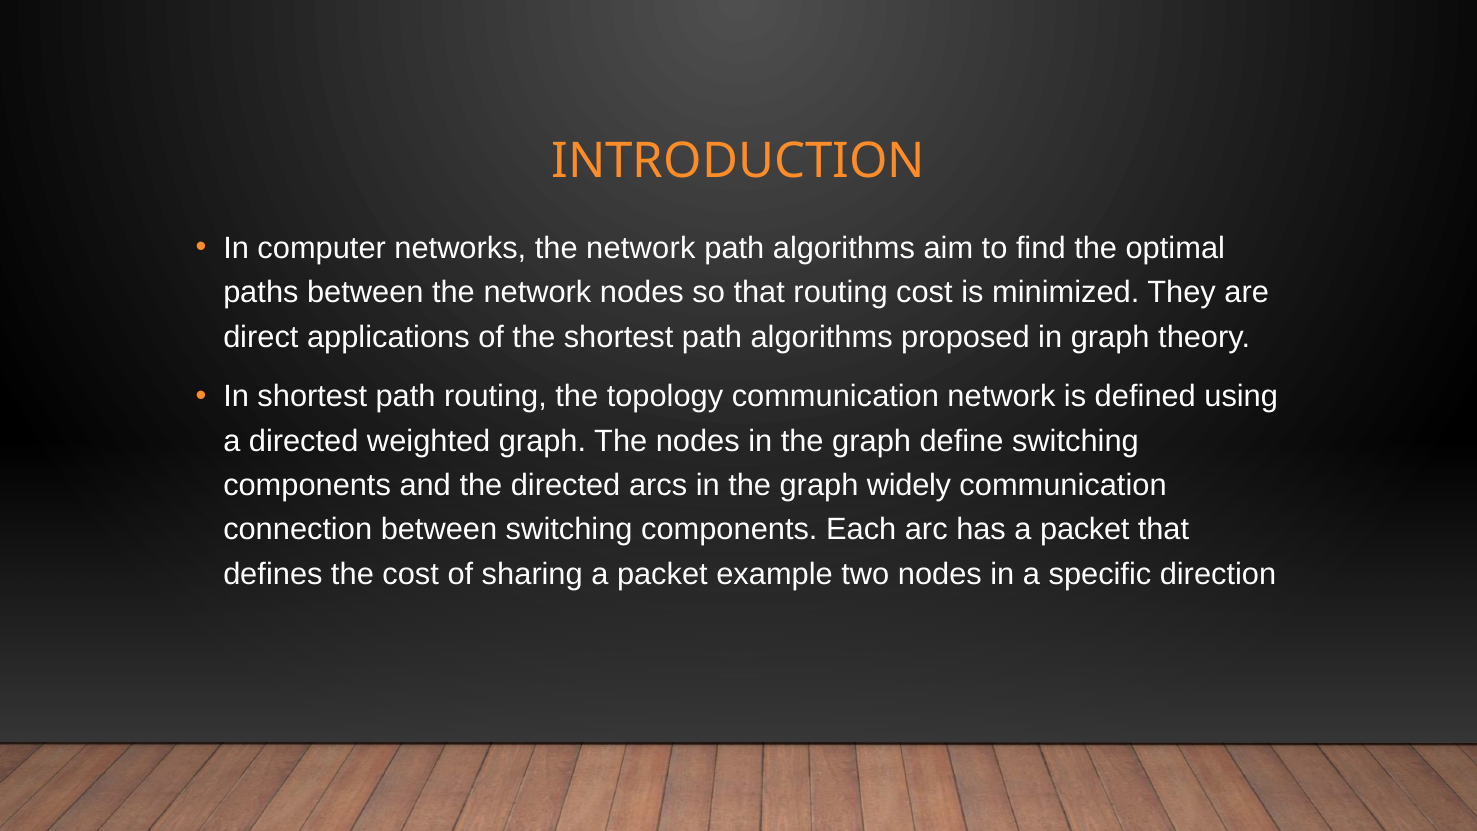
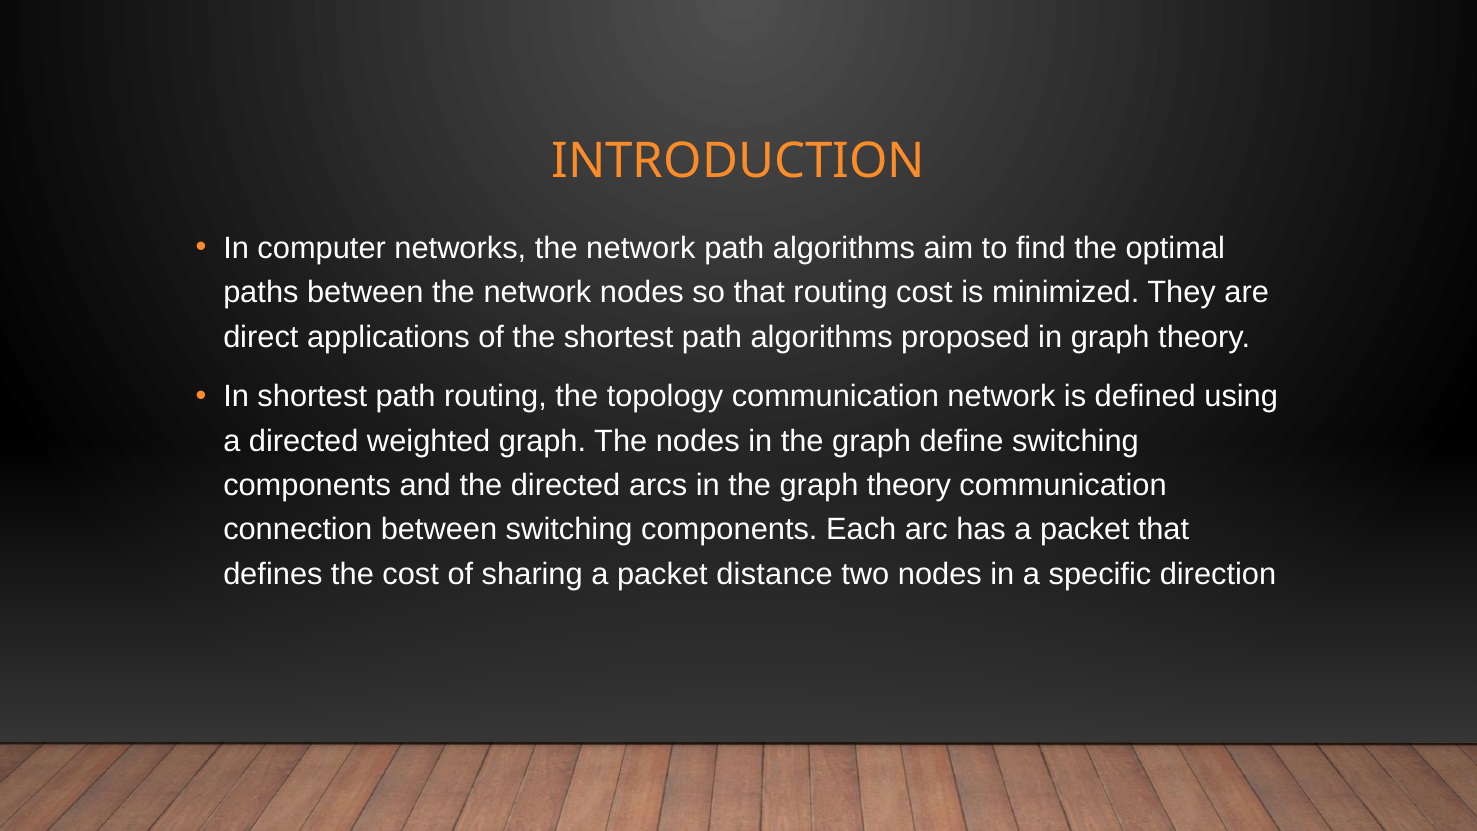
the graph widely: widely -> theory
example: example -> distance
